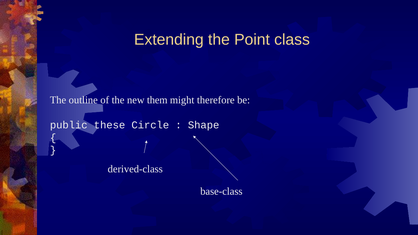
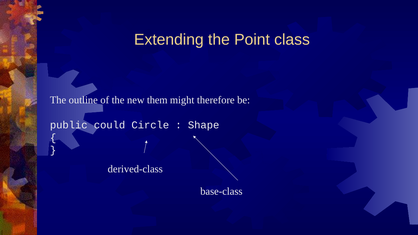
these: these -> could
